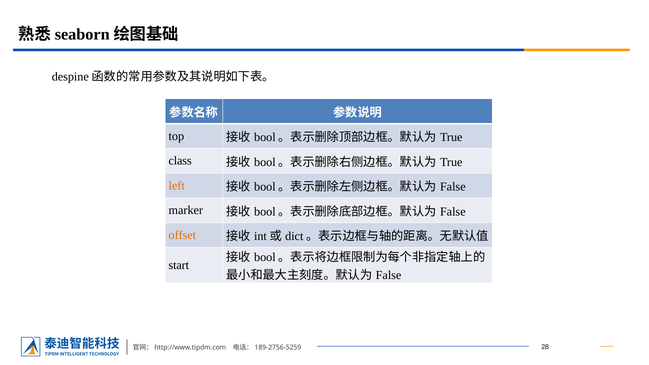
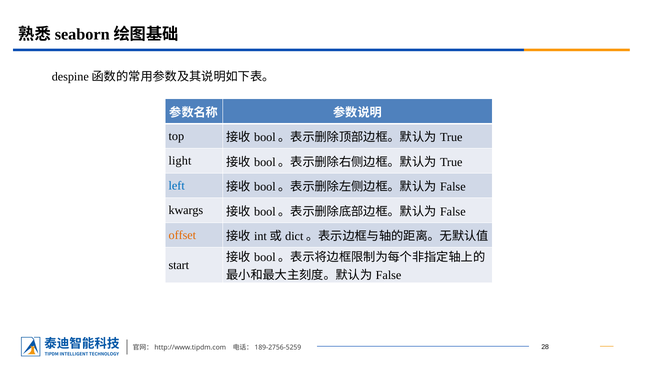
class: class -> light
left colour: orange -> blue
marker: marker -> kwargs
